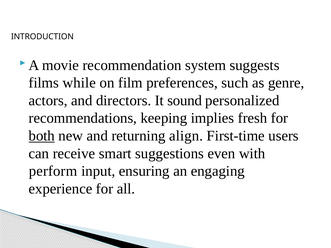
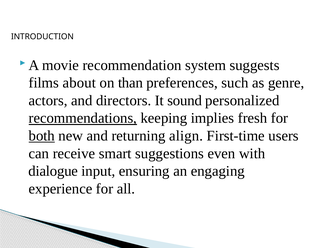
while: while -> about
film: film -> than
recommendations underline: none -> present
perform: perform -> dialogue
